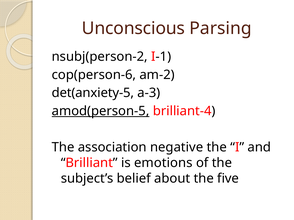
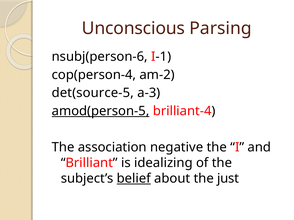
nsubj(person-2: nsubj(person-2 -> nsubj(person-6
cop(person-6: cop(person-6 -> cop(person-4
det(anxiety-5: det(anxiety-5 -> det(source-5
emotions: emotions -> idealizing
belief underline: none -> present
five: five -> just
